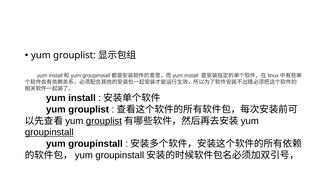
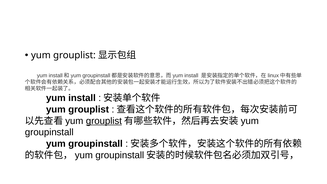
groupinstall at (49, 132) underline: present -> none
